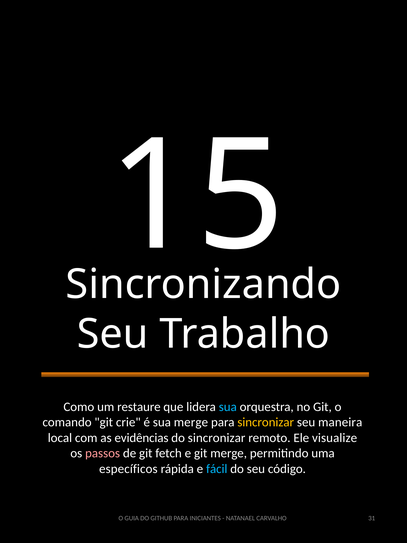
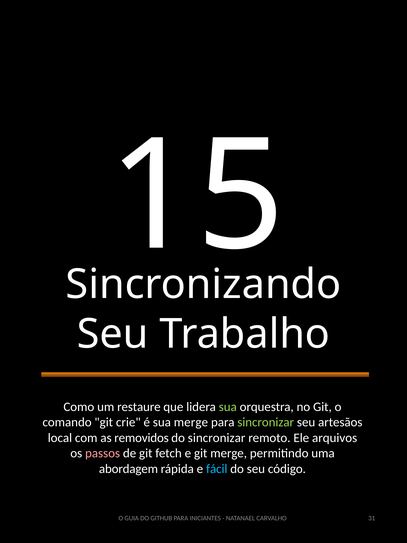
sua at (228, 407) colour: light blue -> light green
sincronizar at (266, 422) colour: yellow -> light green
maneira: maneira -> artesãos
evidências: evidências -> removidos
visualize: visualize -> arquivos
específicos: específicos -> abordagem
